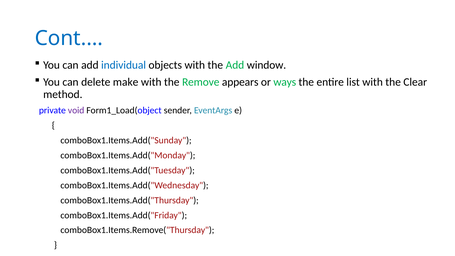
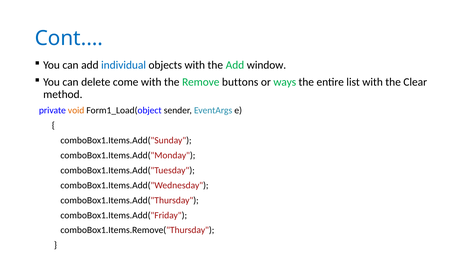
make: make -> come
appears: appears -> buttons
void colour: purple -> orange
